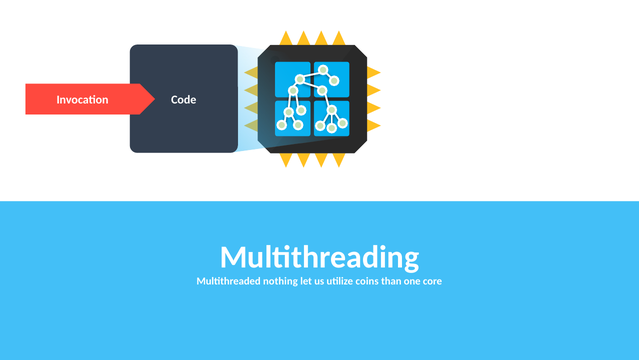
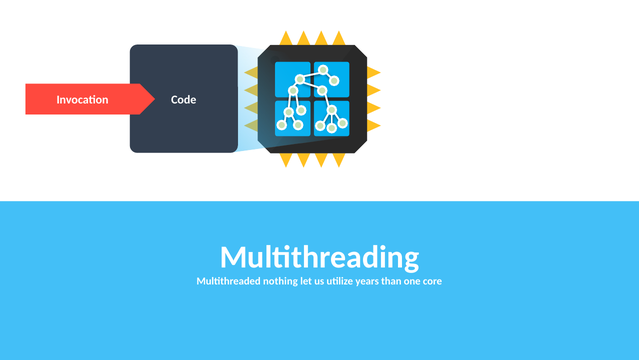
coins: coins -> years
